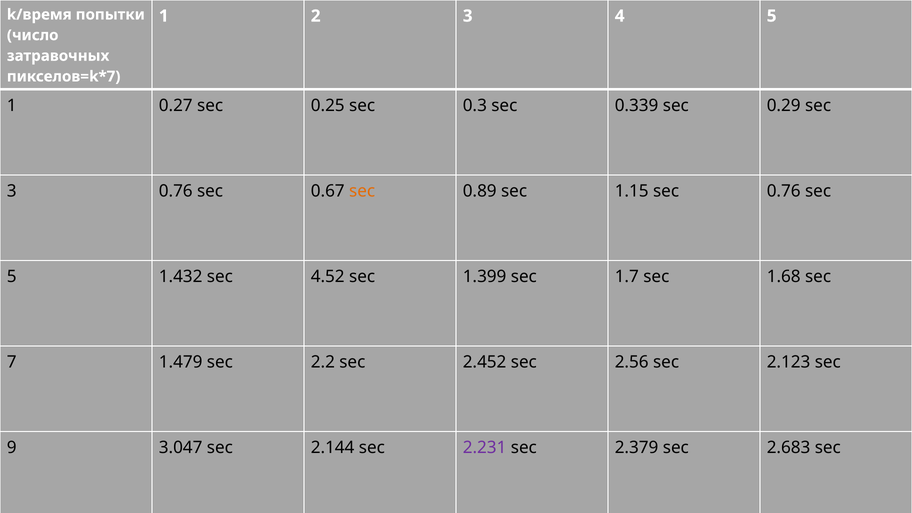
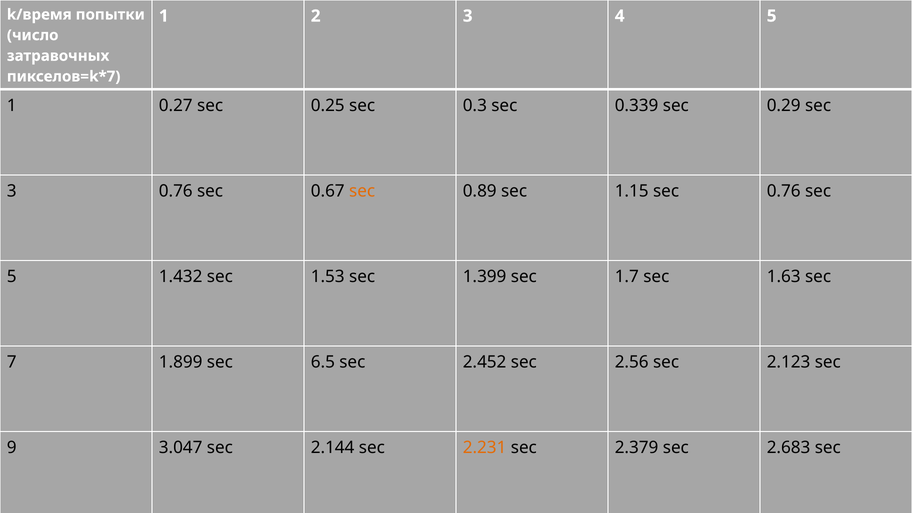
4.52: 4.52 -> 1.53
1.68: 1.68 -> 1.63
1.479: 1.479 -> 1.899
2.2: 2.2 -> 6.5
2.231 colour: purple -> orange
